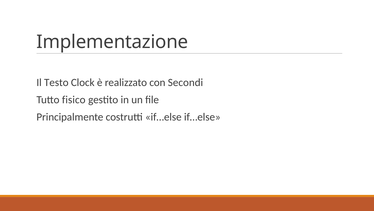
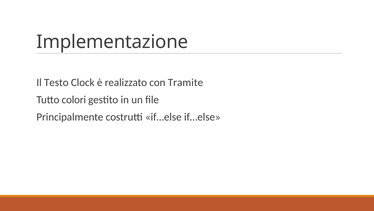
Secondi: Secondi -> Tramite
fisico: fisico -> colori
